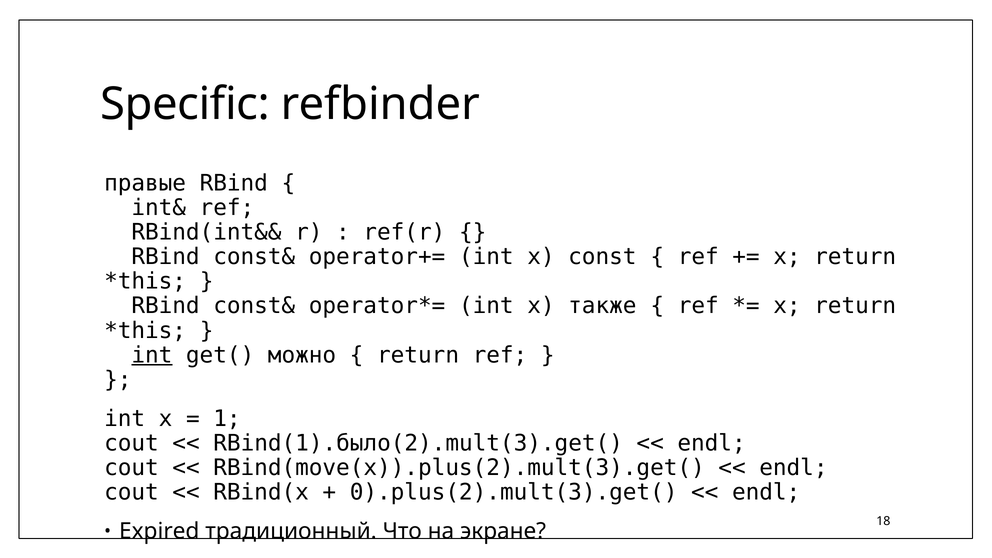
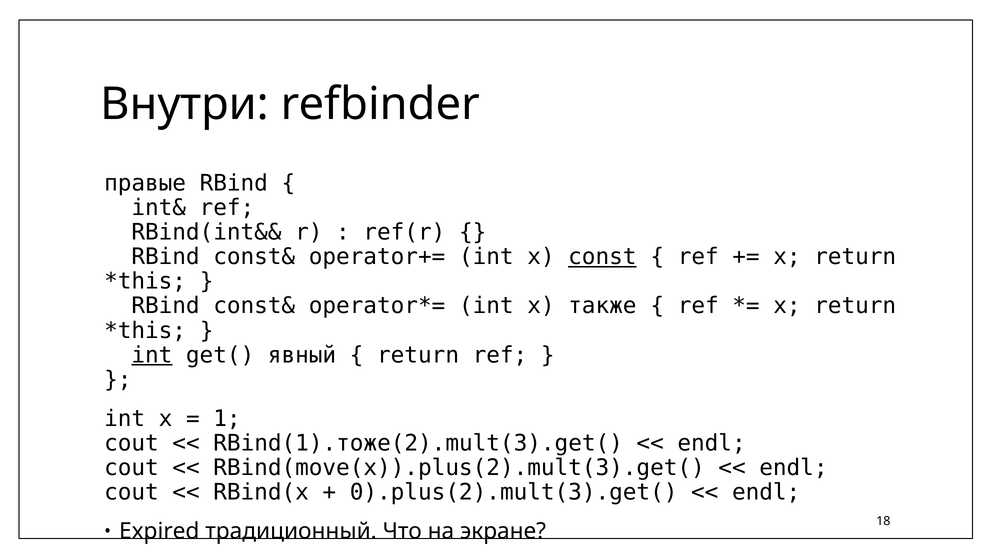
Specific: Specific -> Внутри
const underline: none -> present
можно: можно -> явный
RBind(1).было(2).mult(3).get(: RBind(1).было(2).mult(3).get( -> RBind(1).тоже(2).mult(3).get(
